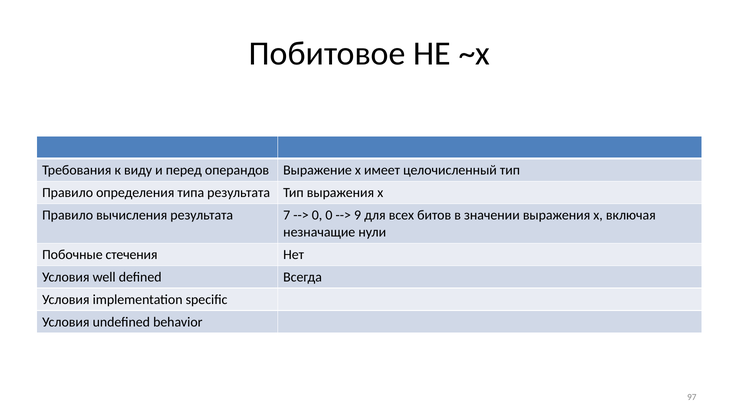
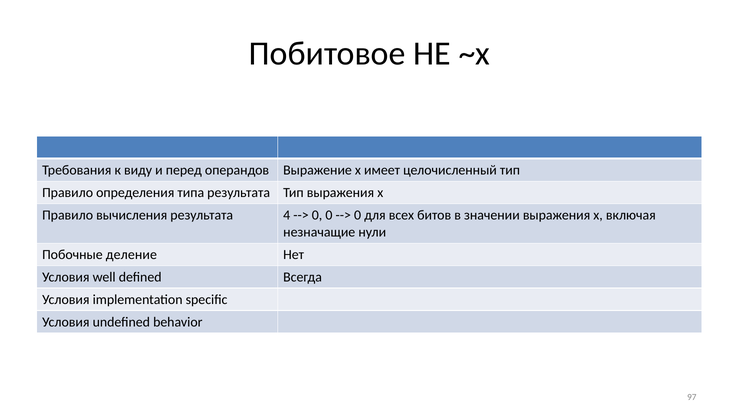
7: 7 -> 4
9 at (358, 215): 9 -> 0
стечения: стечения -> деление
